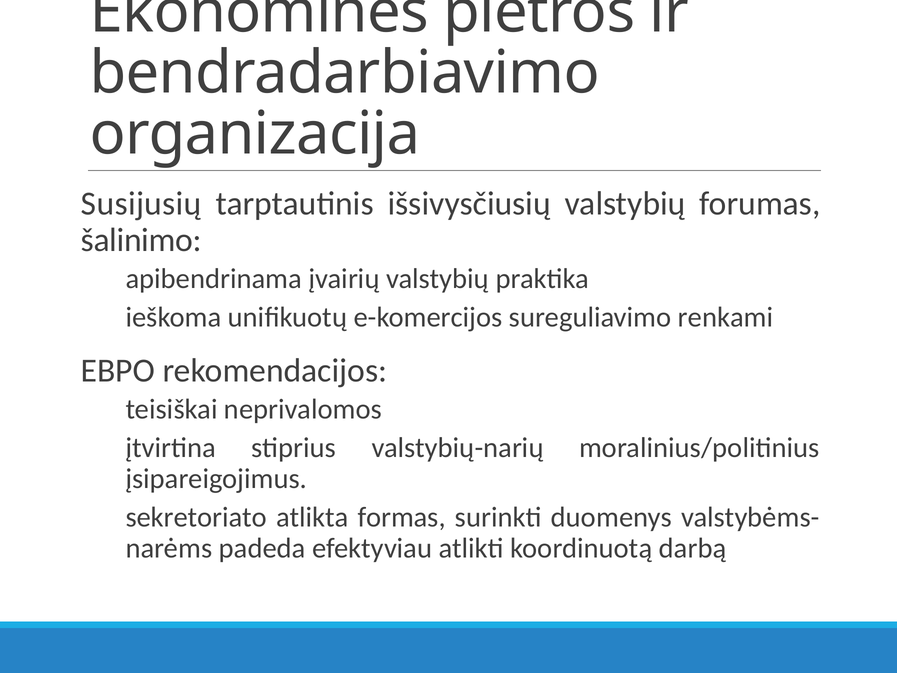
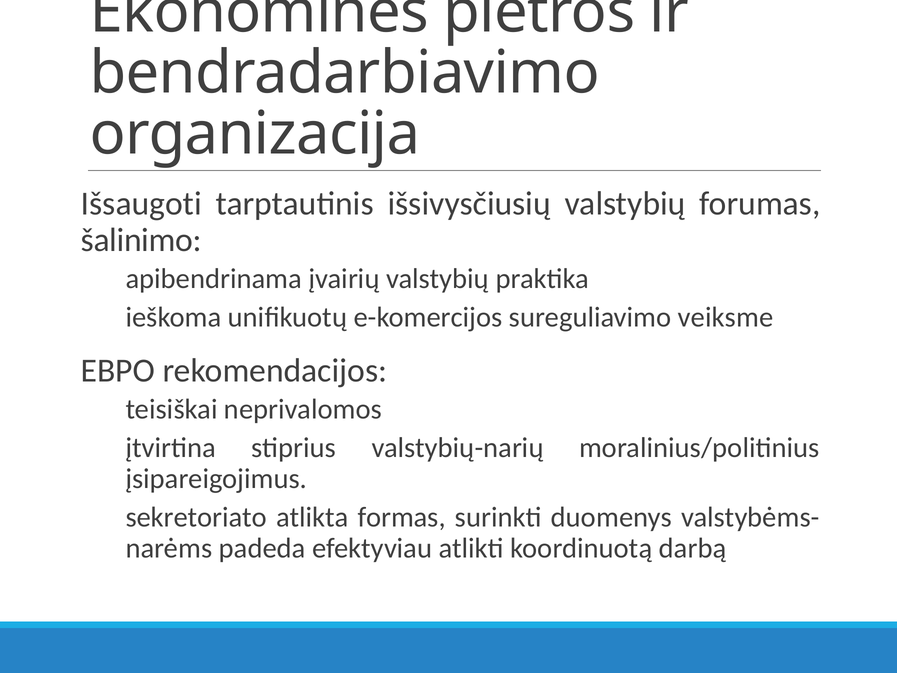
Susijusių: Susijusių -> Išsaugoti
renkami: renkami -> veiksme
